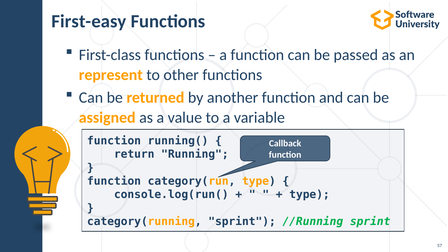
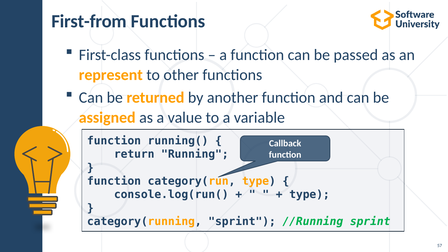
First-easy: First-easy -> First-from
